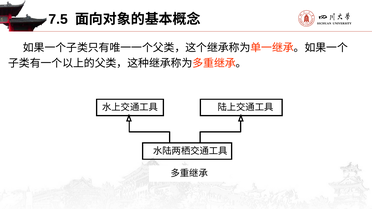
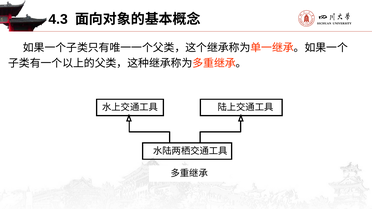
7.5: 7.5 -> 4.3
